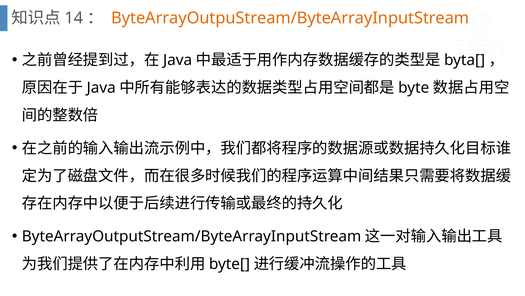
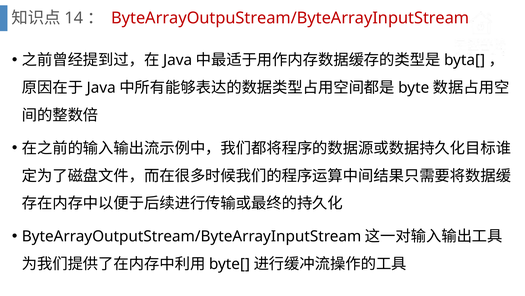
ByteArrayOutpuStream/ByteArrayInputStream colour: orange -> red
